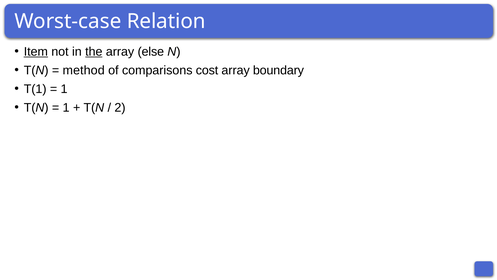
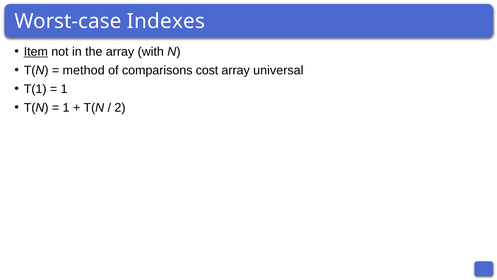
Relation: Relation -> Indexes
the underline: present -> none
else: else -> with
boundary: boundary -> universal
